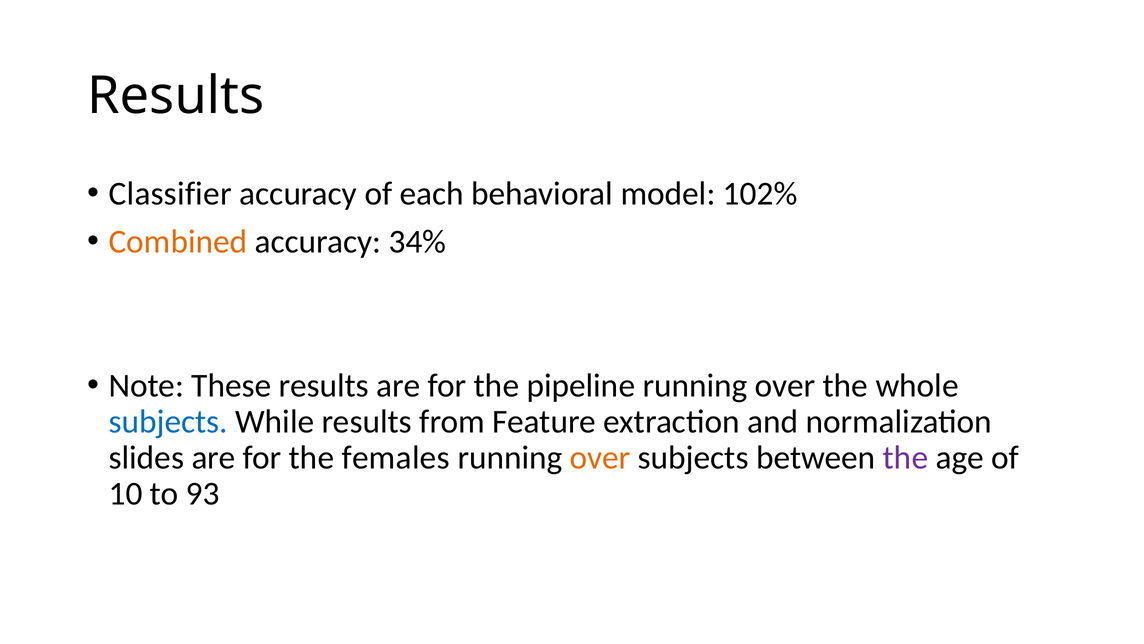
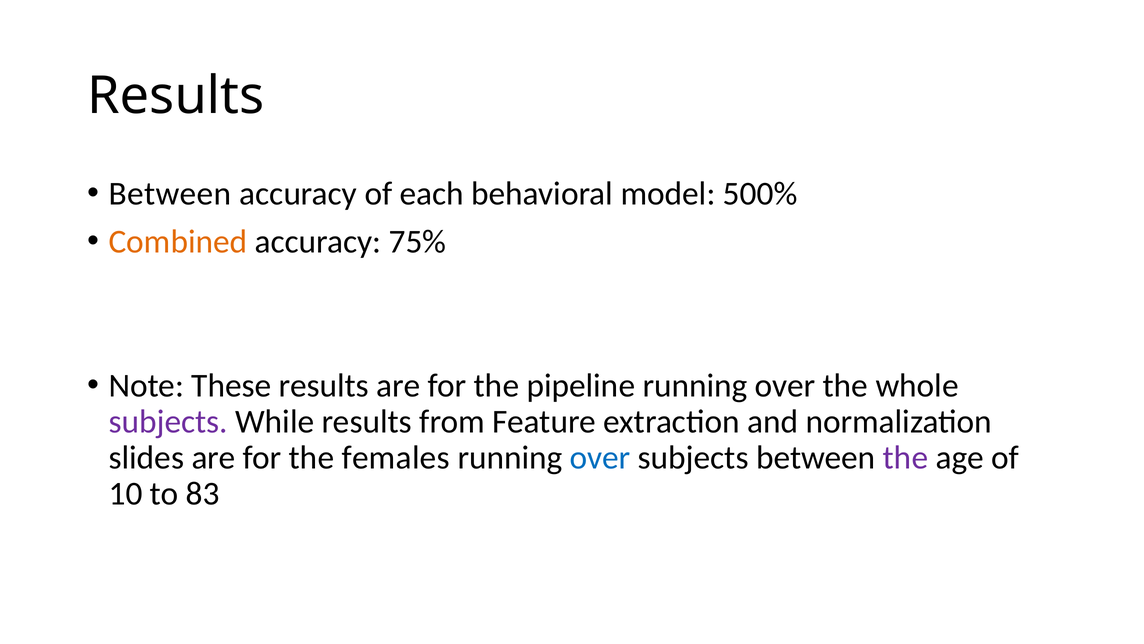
Classifier at (170, 193): Classifier -> Between
102%: 102% -> 500%
34%: 34% -> 75%
subjects at (168, 421) colour: blue -> purple
over at (600, 457) colour: orange -> blue
93: 93 -> 83
